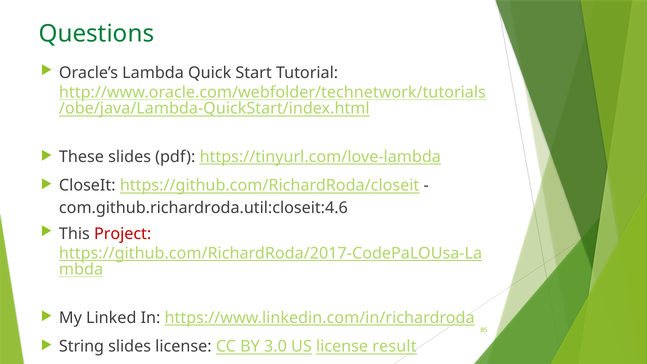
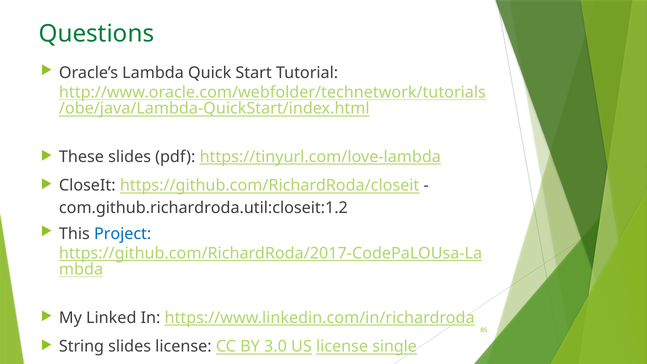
com.github.richardroda.util:closeit:4.6: com.github.richardroda.util:closeit:4.6 -> com.github.richardroda.util:closeit:1.2
Project colour: red -> blue
result: result -> single
